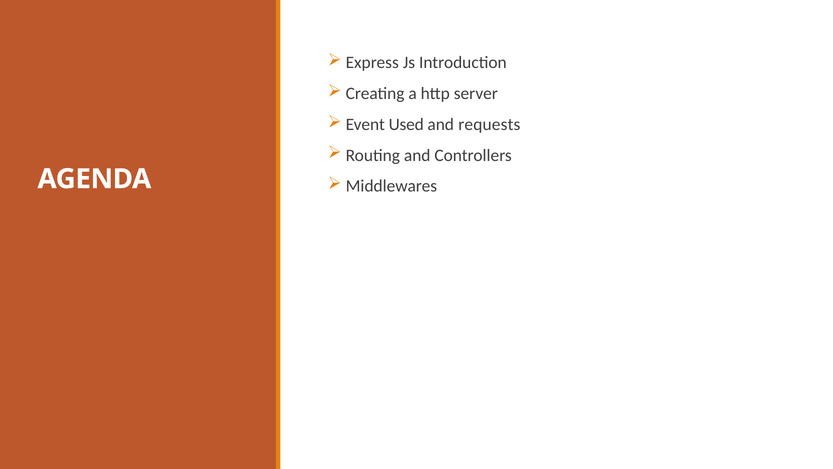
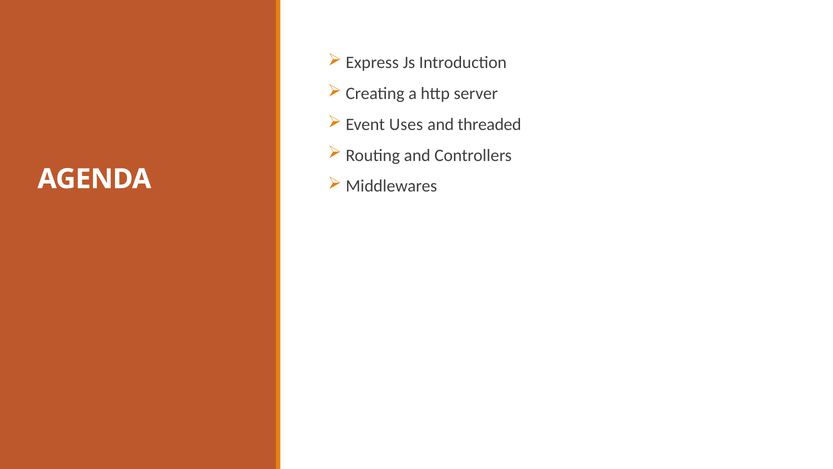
Used: Used -> Uses
requests: requests -> threaded
